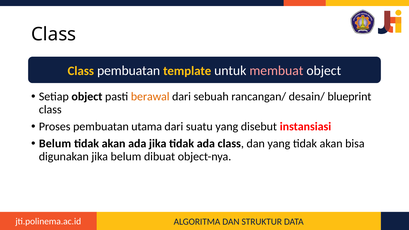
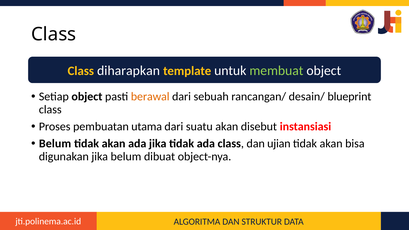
Class pembuatan: pembuatan -> diharapkan
membuat colour: pink -> light green
suatu yang: yang -> akan
dan yang: yang -> ujian
